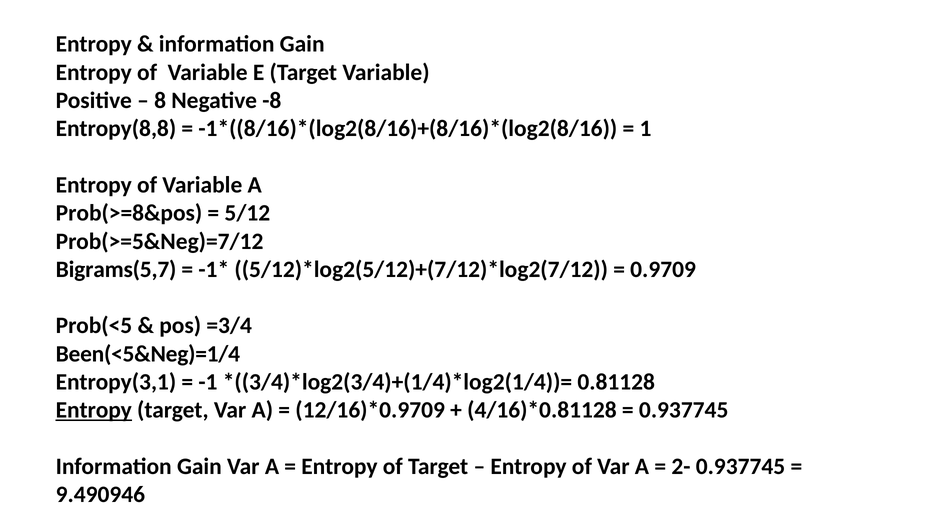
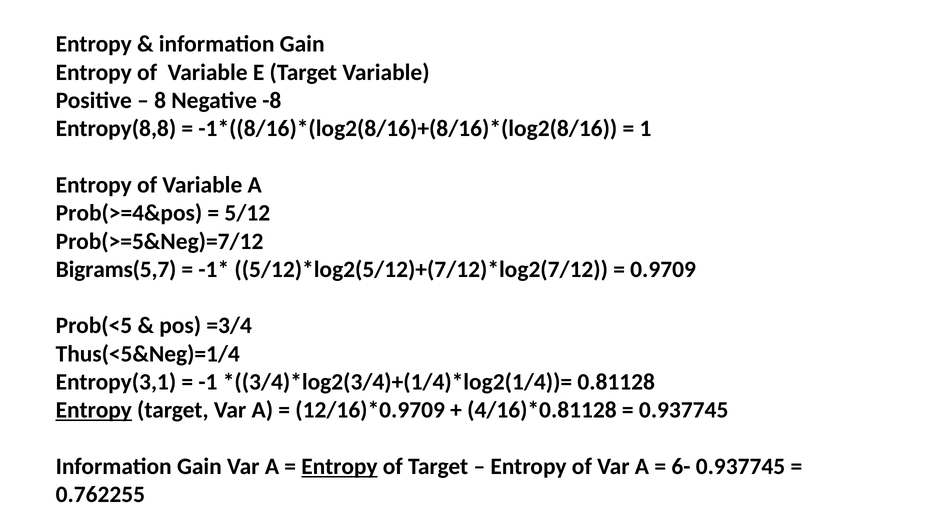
Prob(>=8&pos: Prob(>=8&pos -> Prob(>=4&pos
Been(<5&Neg)=1/4: Been(<5&Neg)=1/4 -> Thus(<5&Neg)=1/4
Entropy at (339, 466) underline: none -> present
2-: 2- -> 6-
9.490946: 9.490946 -> 0.762255
